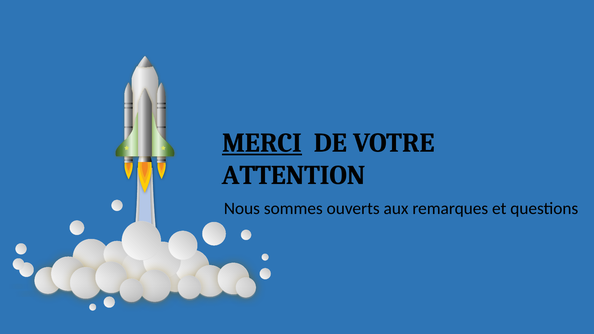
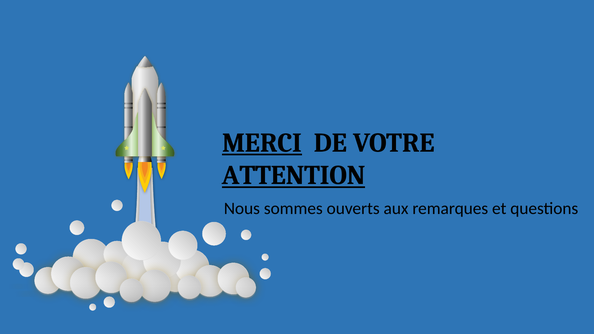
ATTENTION underline: none -> present
